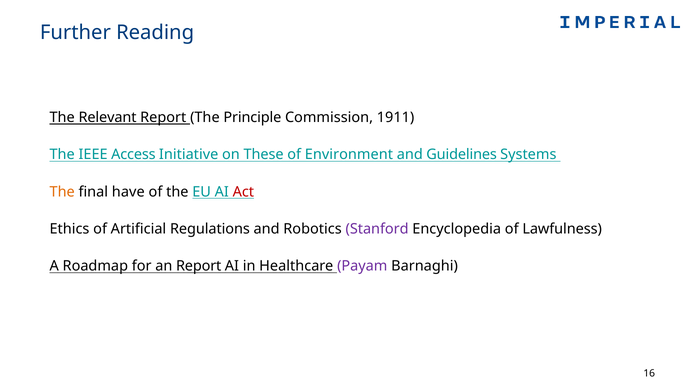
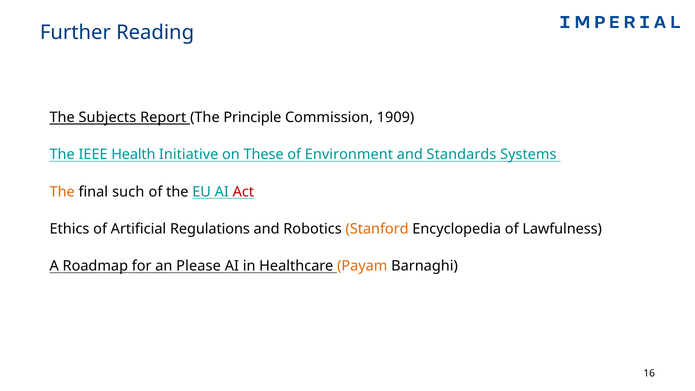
Relevant: Relevant -> Subjects
1911: 1911 -> 1909
Access: Access -> Health
Guidelines: Guidelines -> Standards
have: have -> such
Stanford colour: purple -> orange
an Report: Report -> Please
Payam colour: purple -> orange
